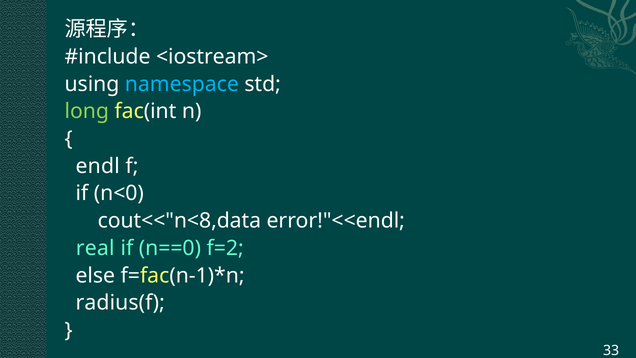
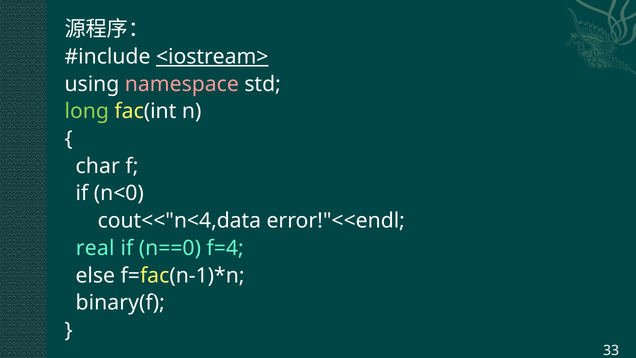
<iostream> underline: none -> present
namespace colour: light blue -> pink
endl: endl -> char
cout<<"n<8,data: cout<<"n<8,data -> cout<<"n<4,data
f=2: f=2 -> f=4
radius(f: radius(f -> binary(f
